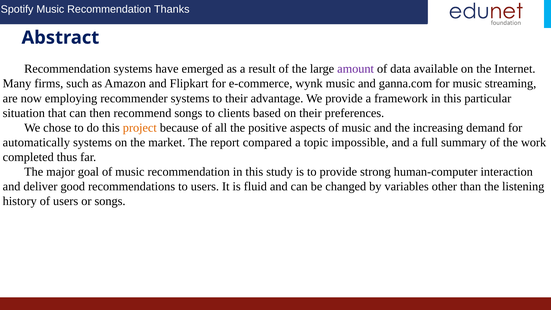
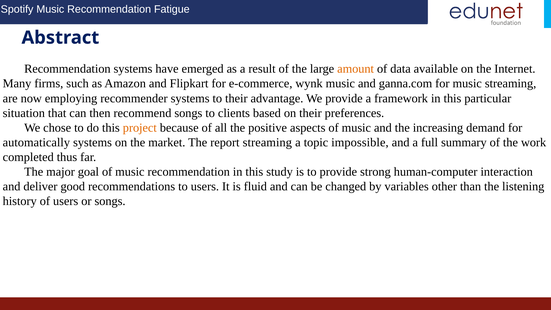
Thanks: Thanks -> Fatigue
amount colour: purple -> orange
report compared: compared -> streaming
